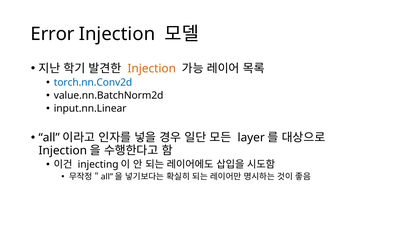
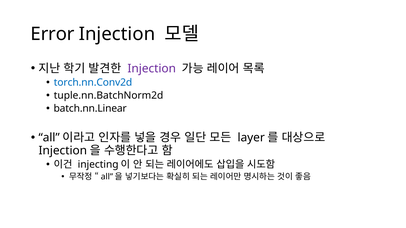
Injection at (152, 69) colour: orange -> purple
value.nn.BatchNorm2d: value.nn.BatchNorm2d -> tuple.nn.BatchNorm2d
input.nn.Linear: input.nn.Linear -> batch.nn.Linear
